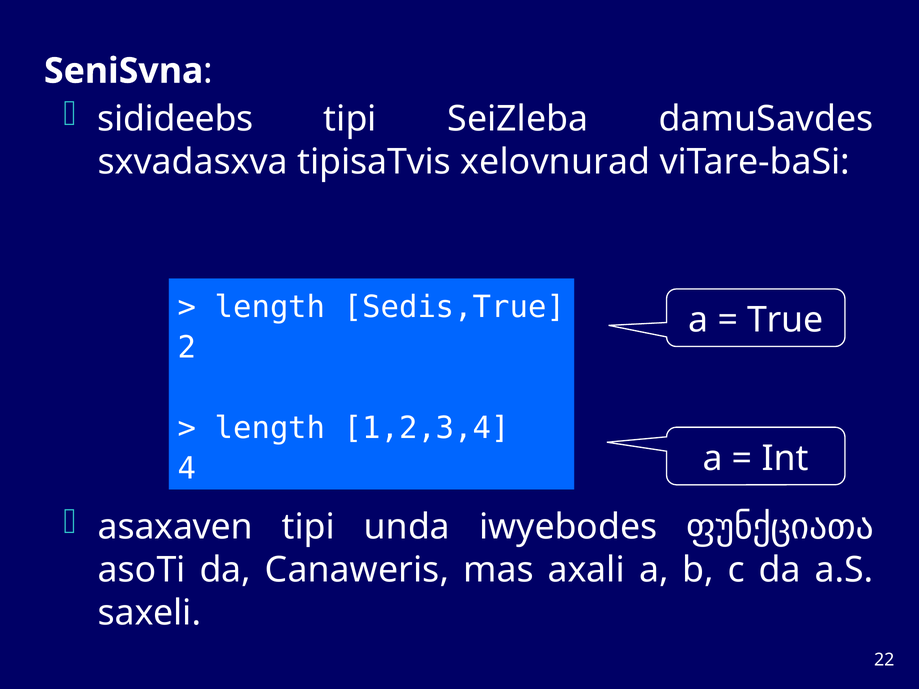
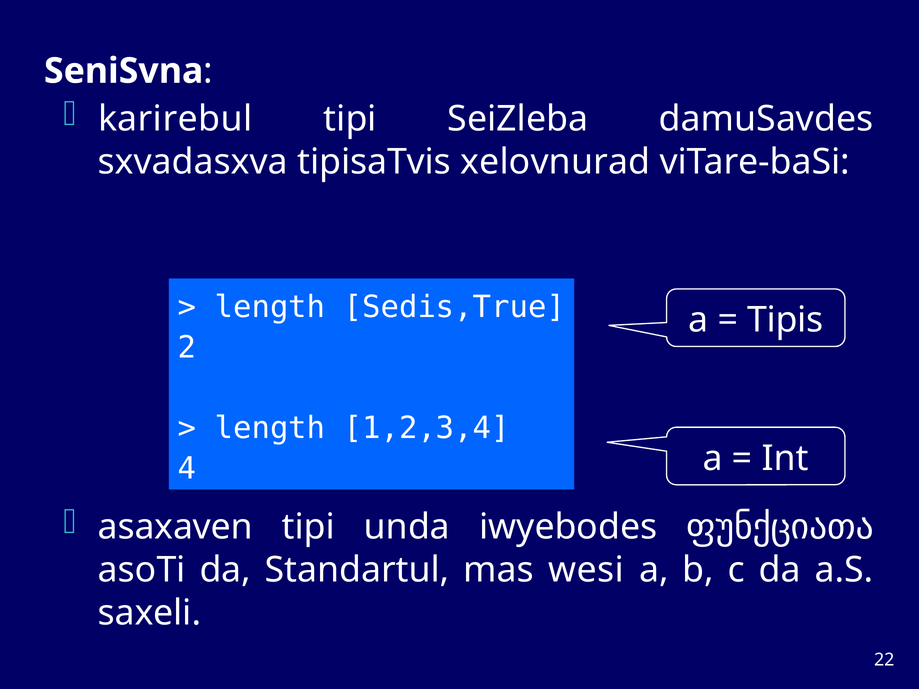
sidideebs: sidideebs -> karirebul
True: True -> Tipis
Canaweris: Canaweris -> Standartul
axali: axali -> wesi
